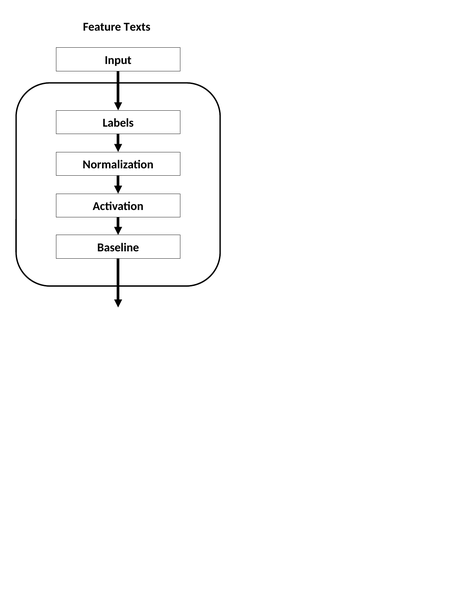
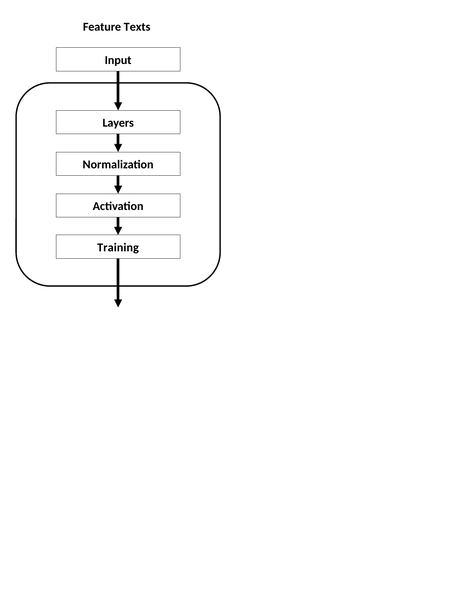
Labels: Labels -> Layers
Baseline: Baseline -> Training
